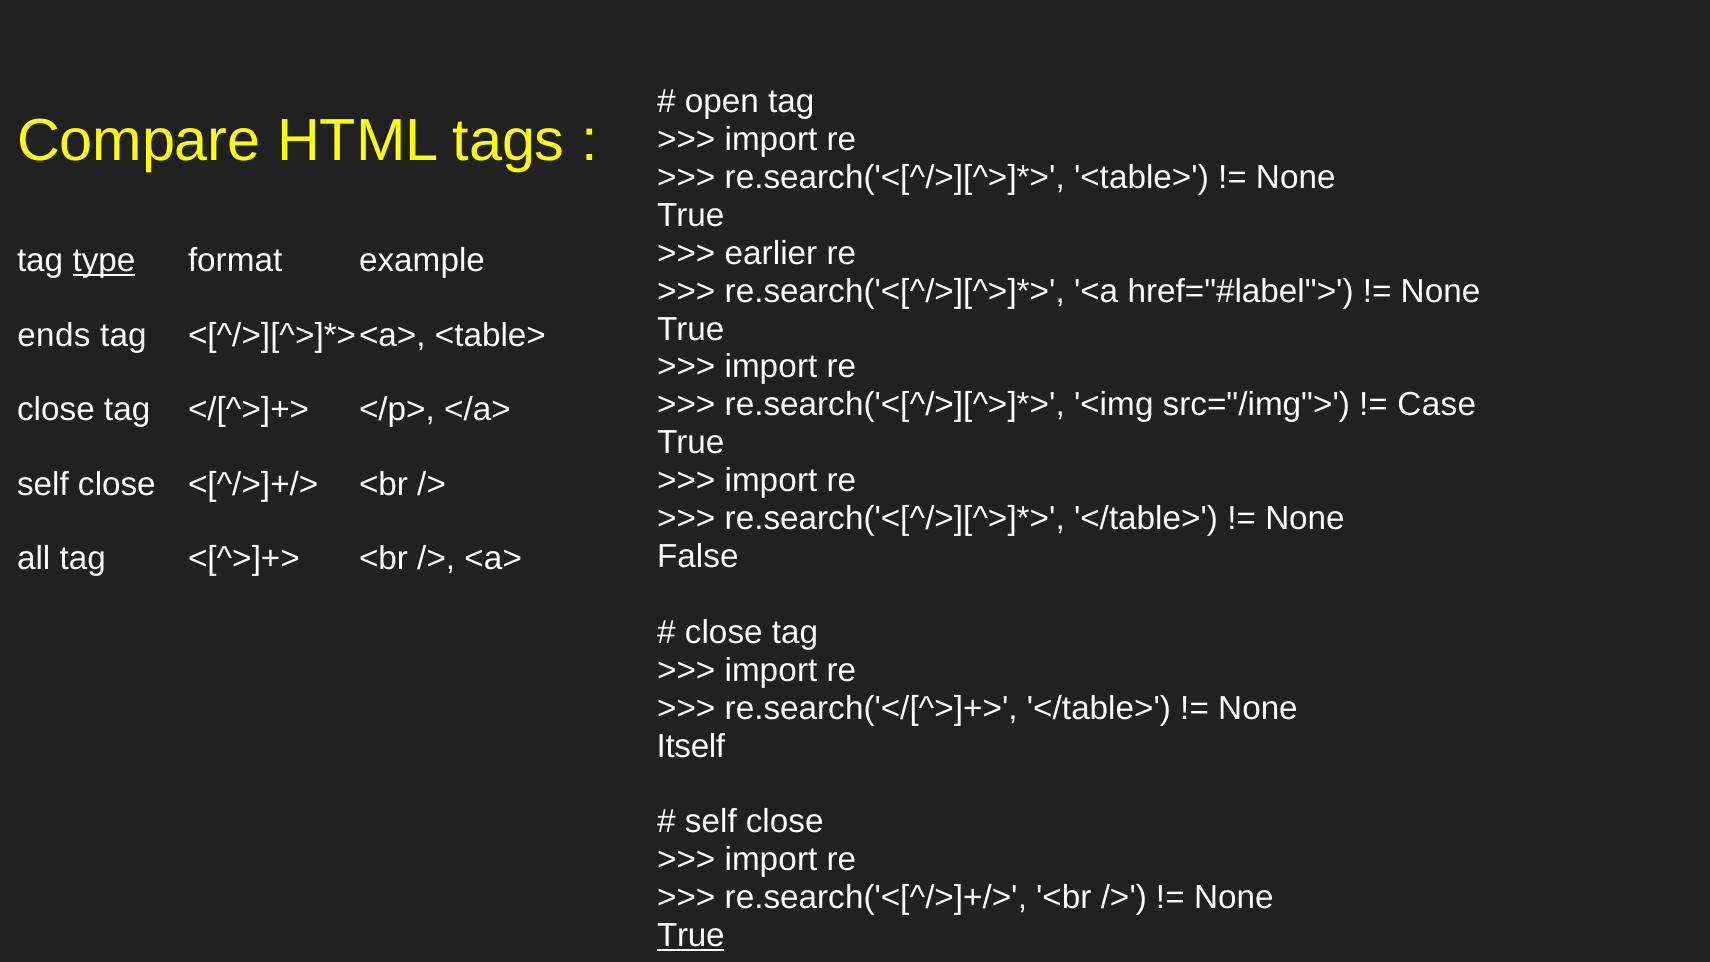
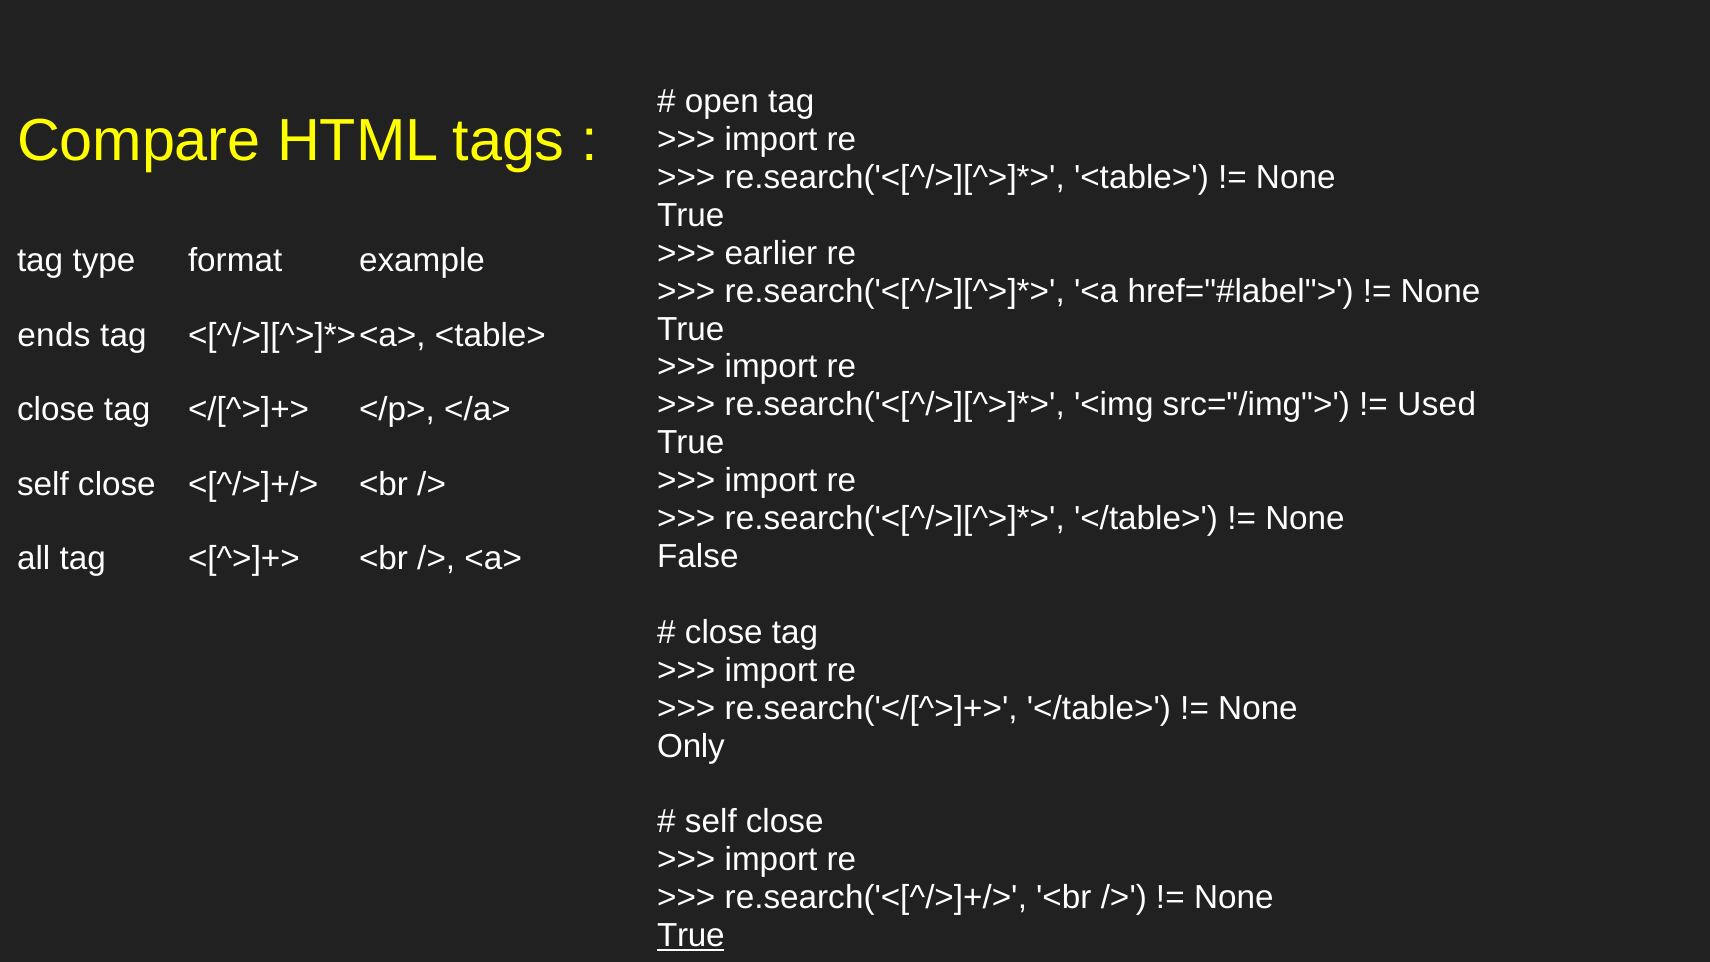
type underline: present -> none
Case: Case -> Used
Itself: Itself -> Only
